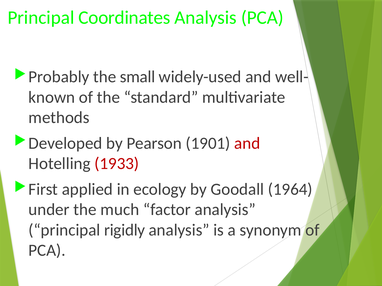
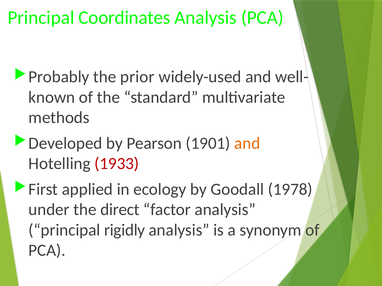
small: small -> prior
and at (247, 143) colour: red -> orange
1964: 1964 -> 1978
much: much -> direct
